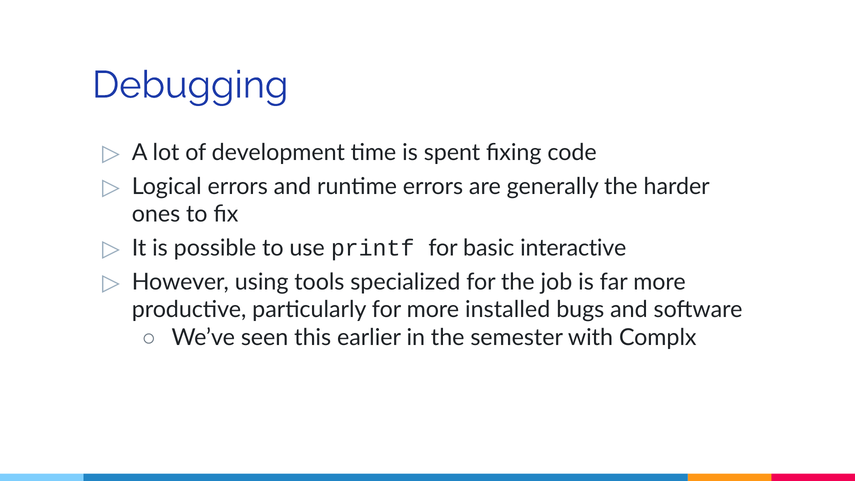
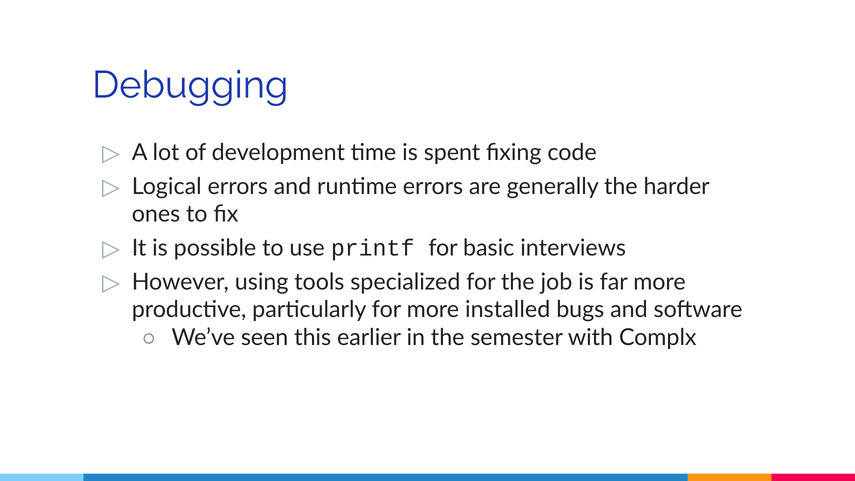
interactive: interactive -> interviews
